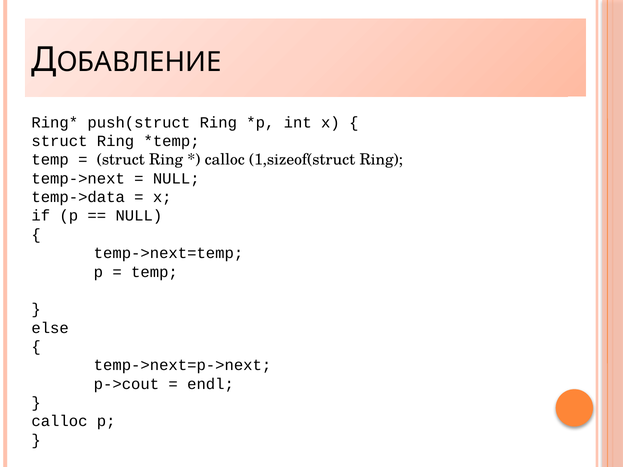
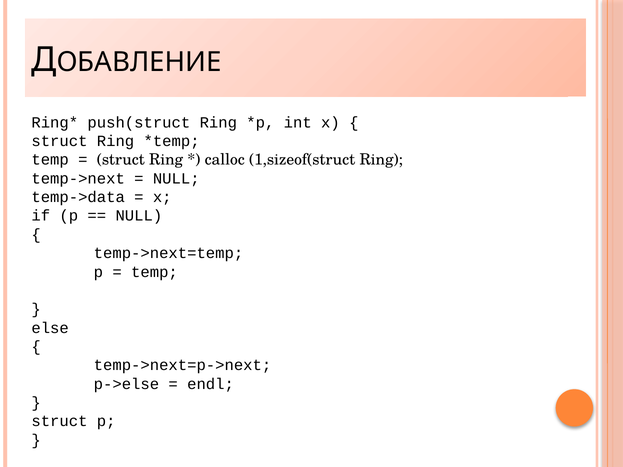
p->cout: p->cout -> p->else
calloc at (59, 422): calloc -> struct
